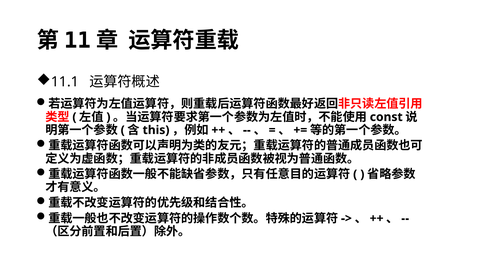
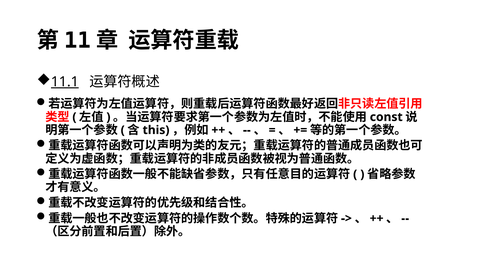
11.1 underline: none -> present
